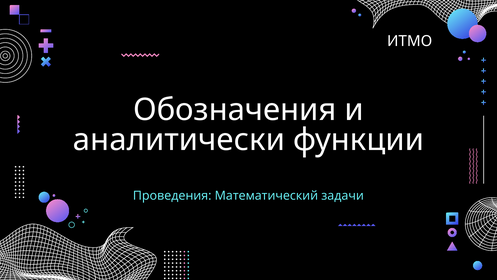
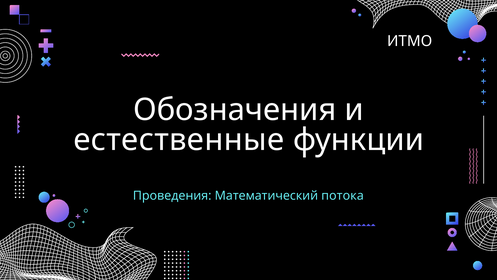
аналитически: аналитически -> естественные
задачи: задачи -> потока
